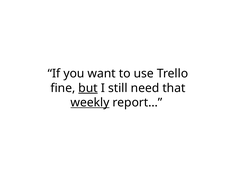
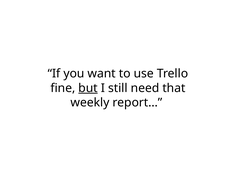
weekly underline: present -> none
